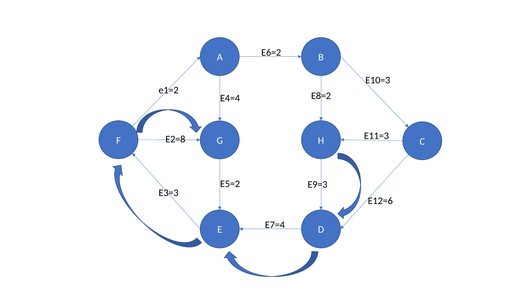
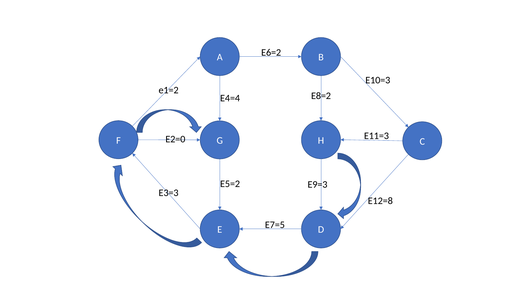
E2=8: E2=8 -> E2=0
E12=6: E12=6 -> E12=8
E7=4: E7=4 -> E7=5
